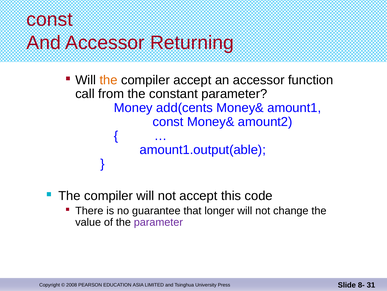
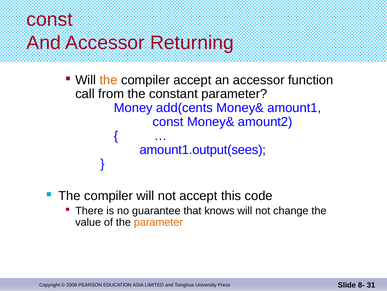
amount1.output(able: amount1.output(able -> amount1.output(sees
longer: longer -> knows
parameter at (158, 222) colour: purple -> orange
